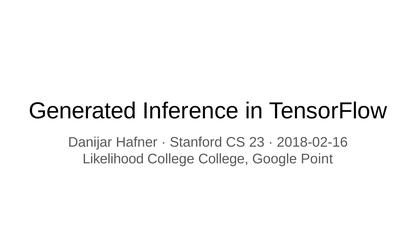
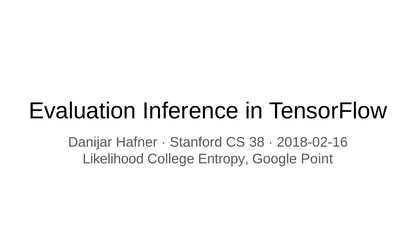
Generated: Generated -> Evaluation
23: 23 -> 38
College College: College -> Entropy
